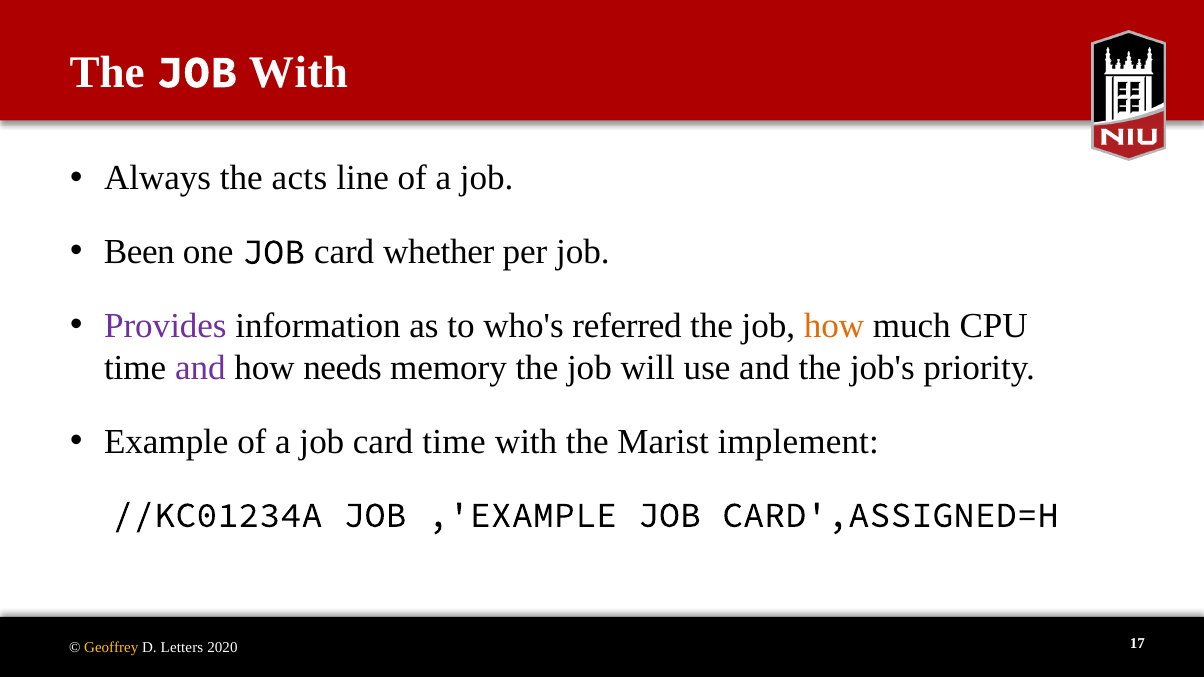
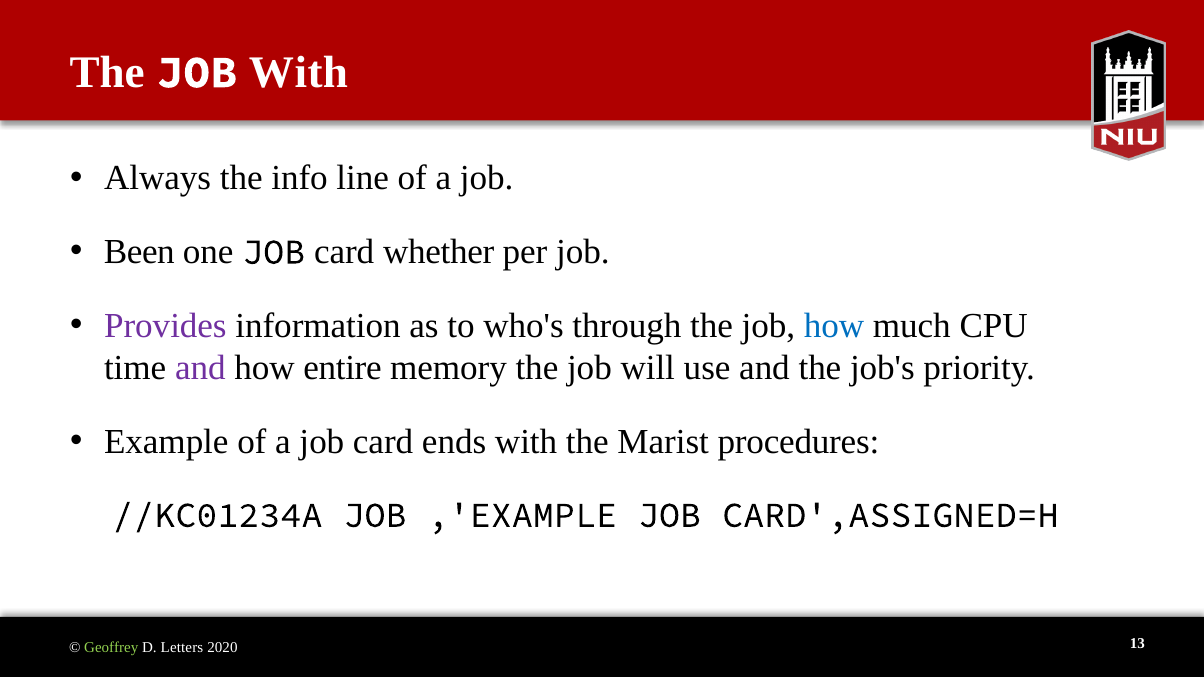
acts: acts -> info
referred: referred -> through
how at (834, 326) colour: orange -> blue
needs: needs -> entire
card time: time -> ends
implement: implement -> procedures
Geoffrey colour: yellow -> light green
17: 17 -> 13
